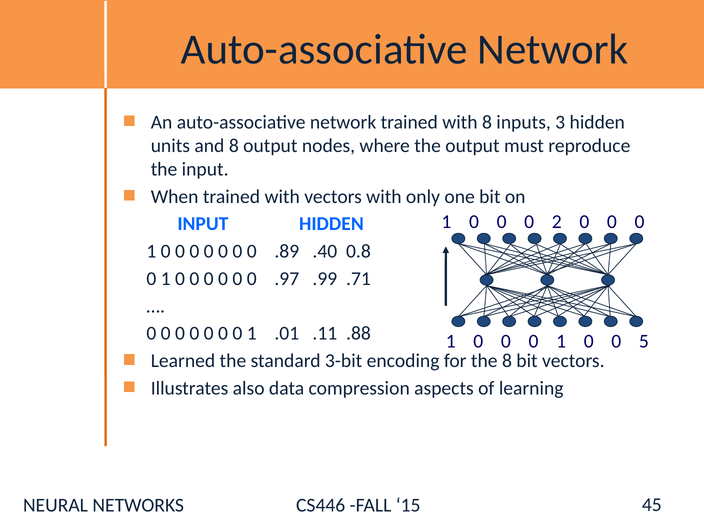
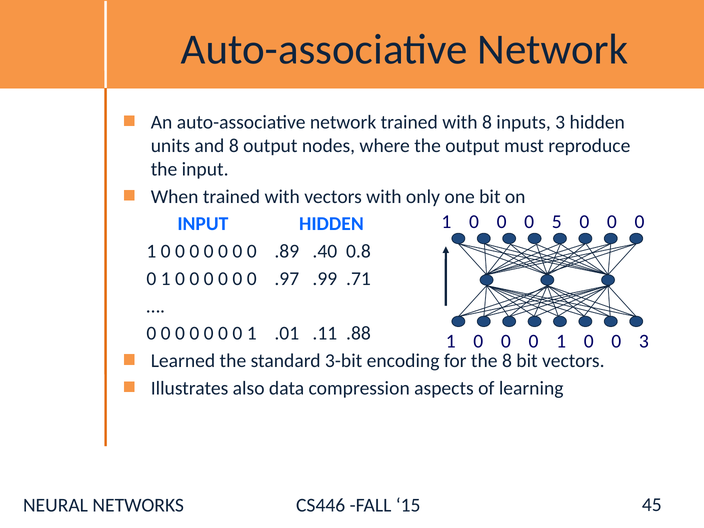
2: 2 -> 5
0 5: 5 -> 3
